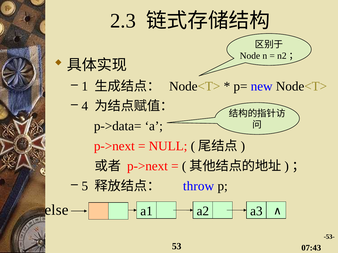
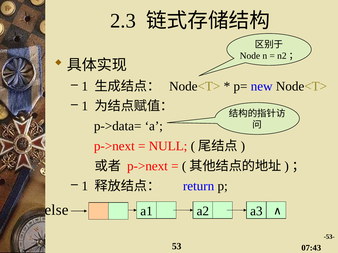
4 at (85, 106): 4 -> 1
5 at (85, 186): 5 -> 1
throw: throw -> return
